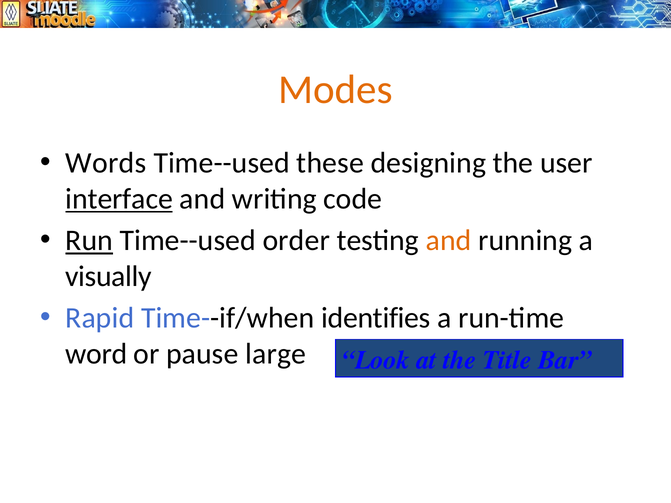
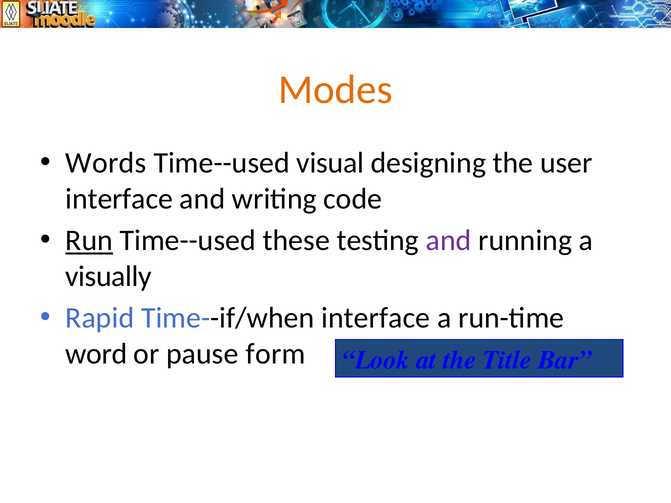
these: these -> visual
interface at (119, 199) underline: present -> none
order: order -> these
and at (449, 241) colour: orange -> purple
Time--if/when identifies: identifies -> interface
large: large -> form
